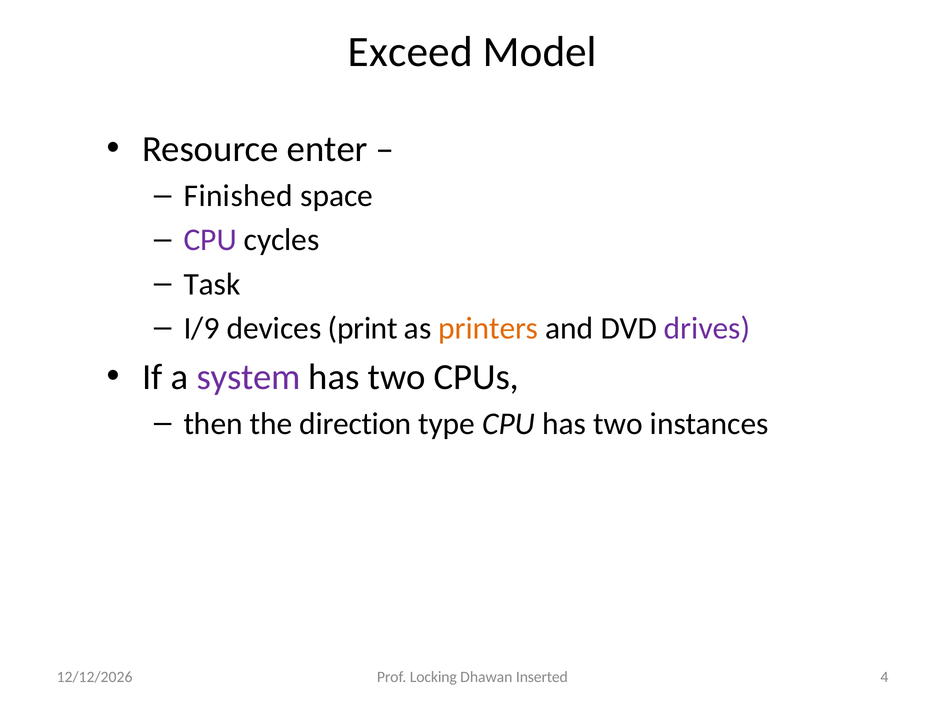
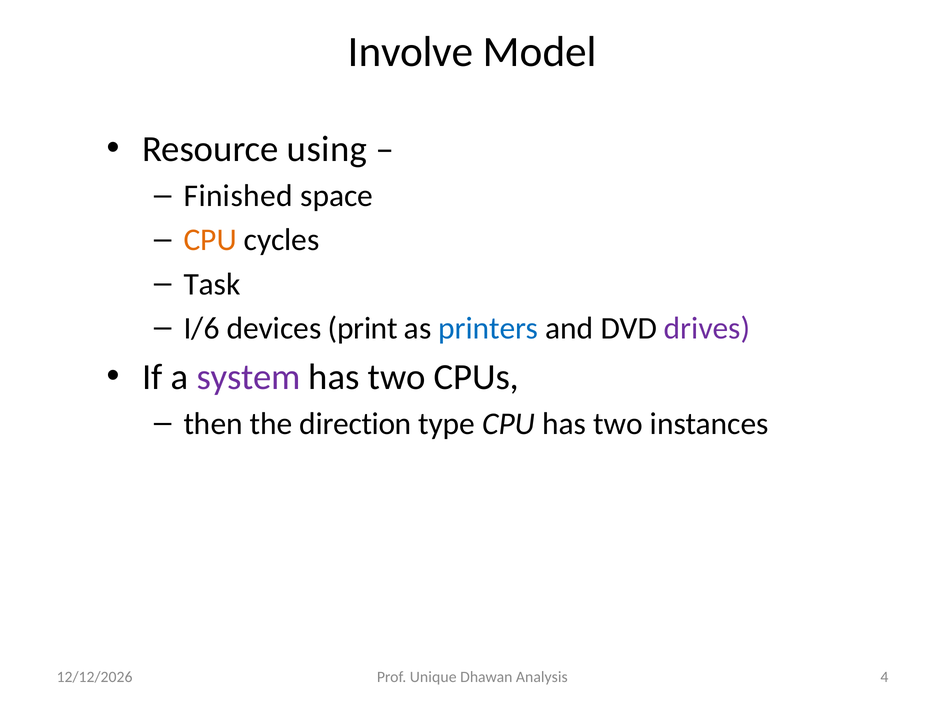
Exceed: Exceed -> Involve
enter: enter -> using
CPU at (210, 240) colour: purple -> orange
I/9: I/9 -> I/6
printers colour: orange -> blue
Locking: Locking -> Unique
Inserted: Inserted -> Analysis
